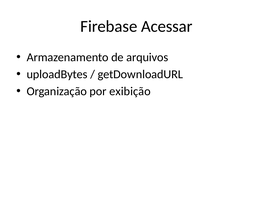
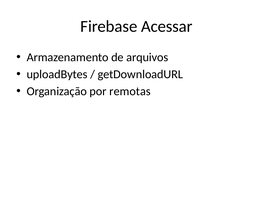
exibição: exibição -> remotas
